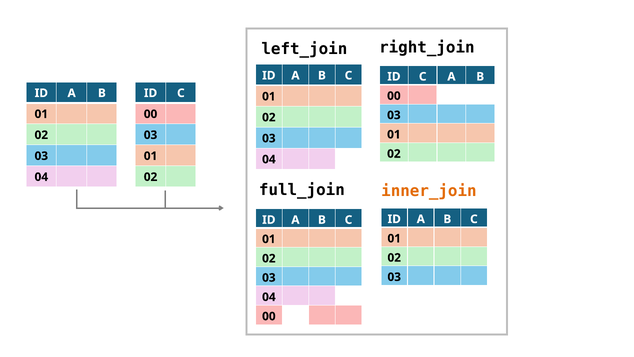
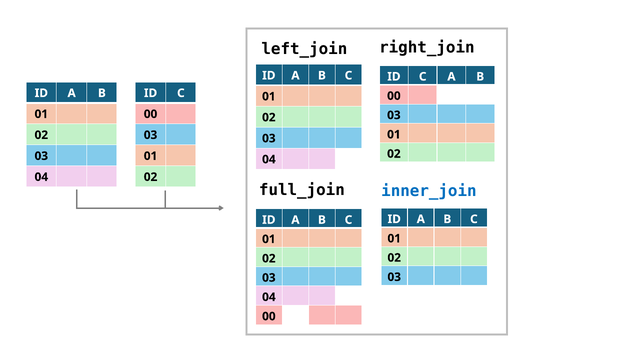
inner_join colour: orange -> blue
